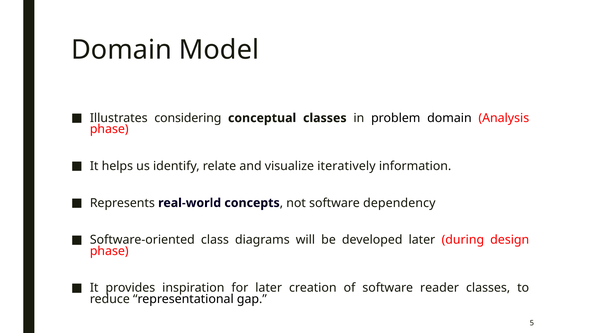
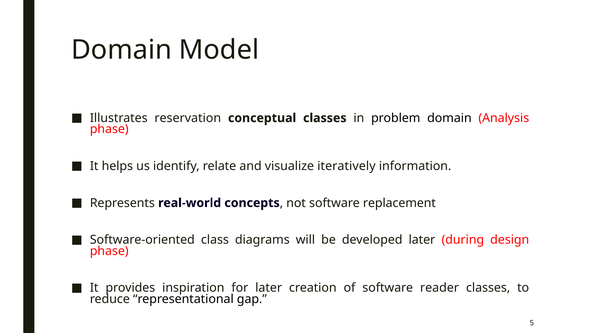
considering: considering -> reservation
dependency: dependency -> replacement
